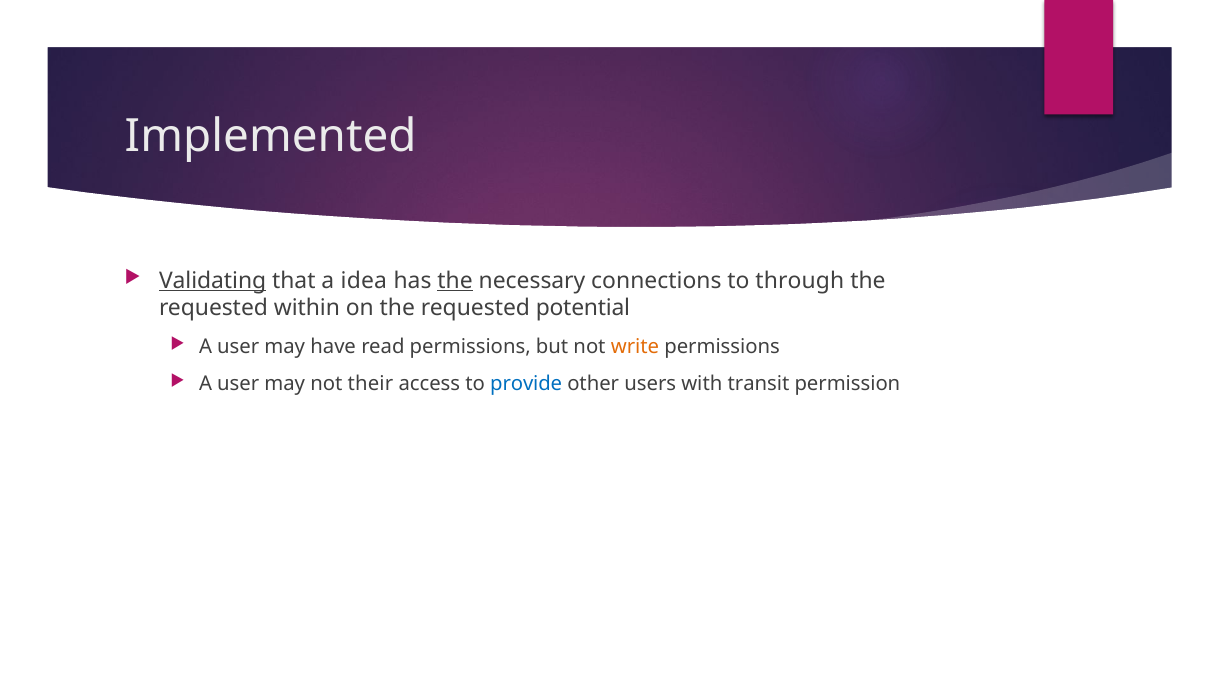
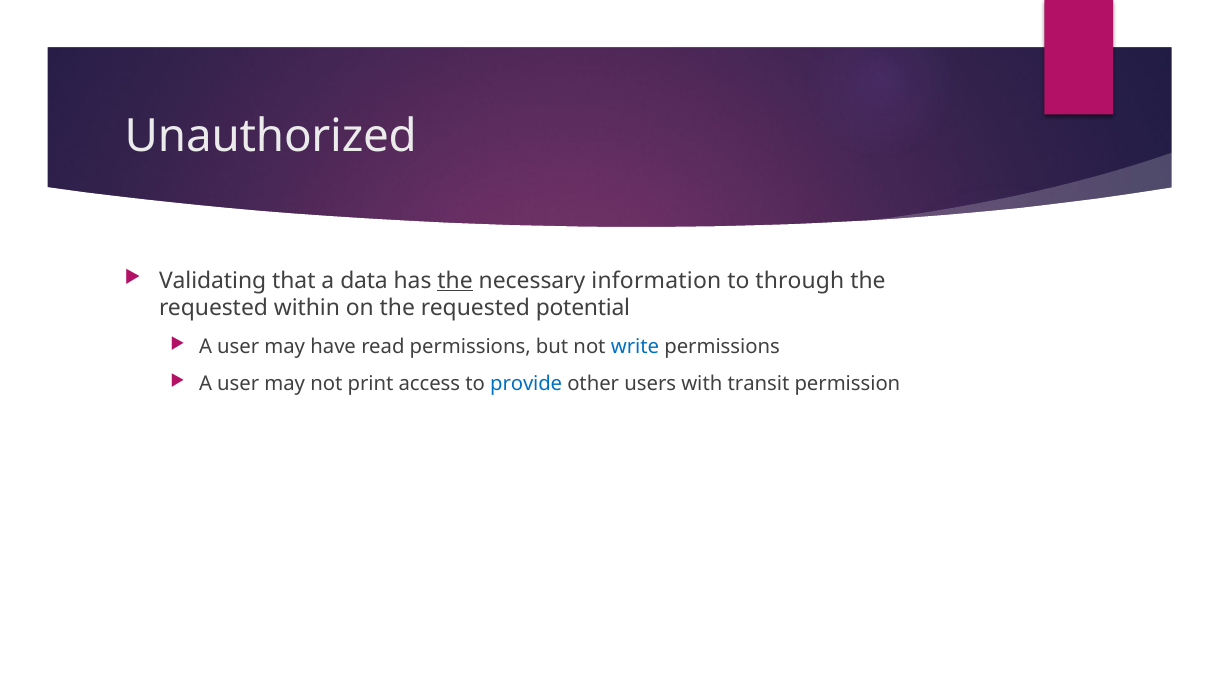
Implemented: Implemented -> Unauthorized
Validating underline: present -> none
idea: idea -> data
connections: connections -> information
write colour: orange -> blue
their: their -> print
